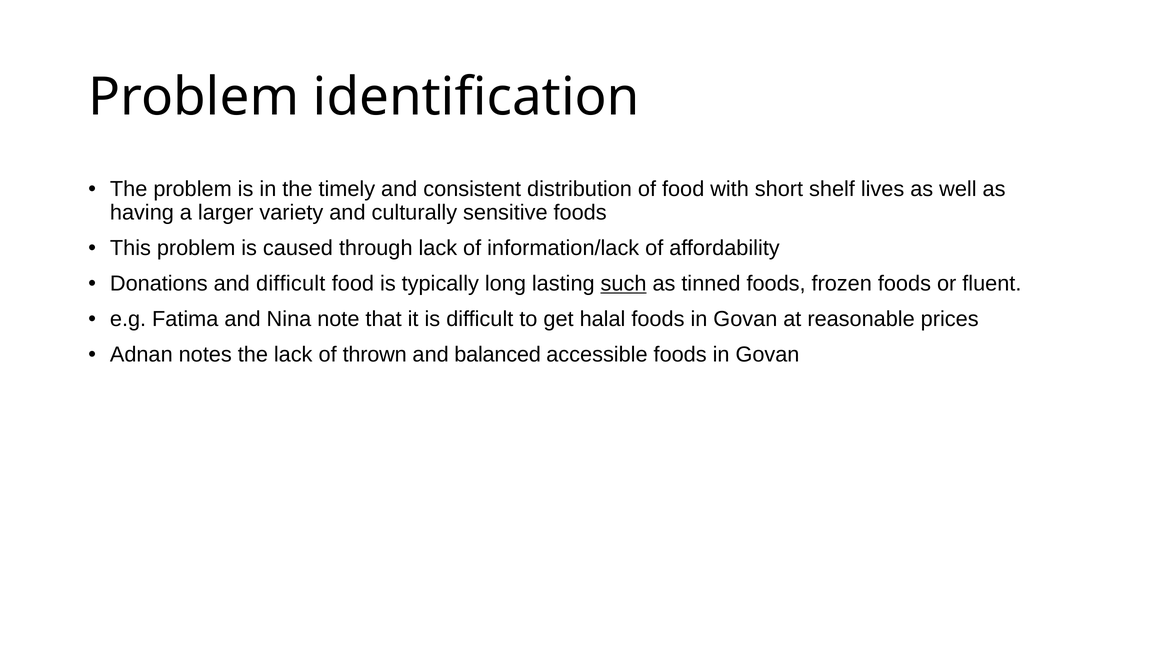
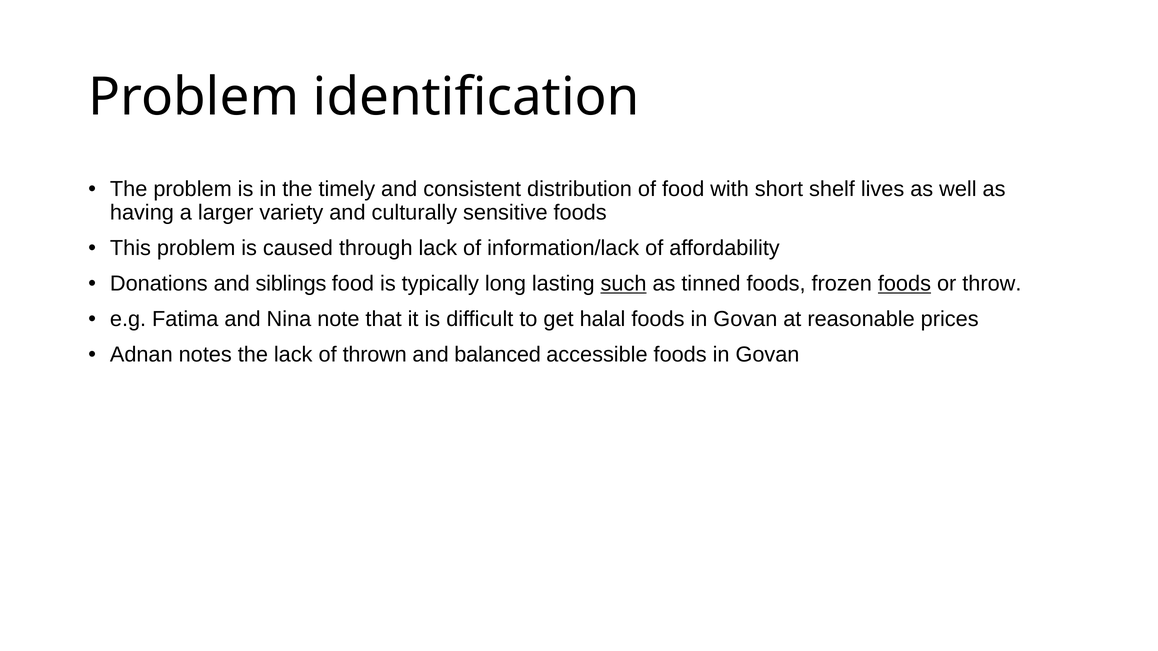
and difficult: difficult -> siblings
foods at (904, 284) underline: none -> present
fluent: fluent -> throw
